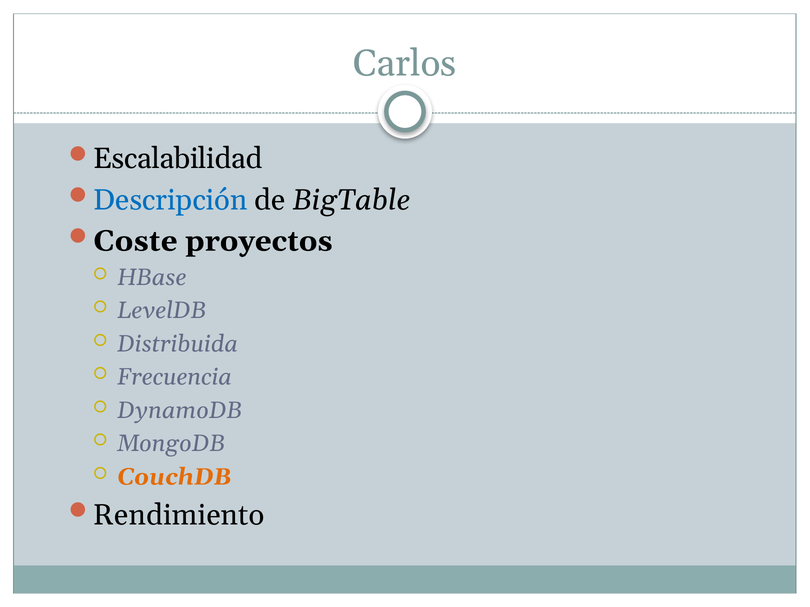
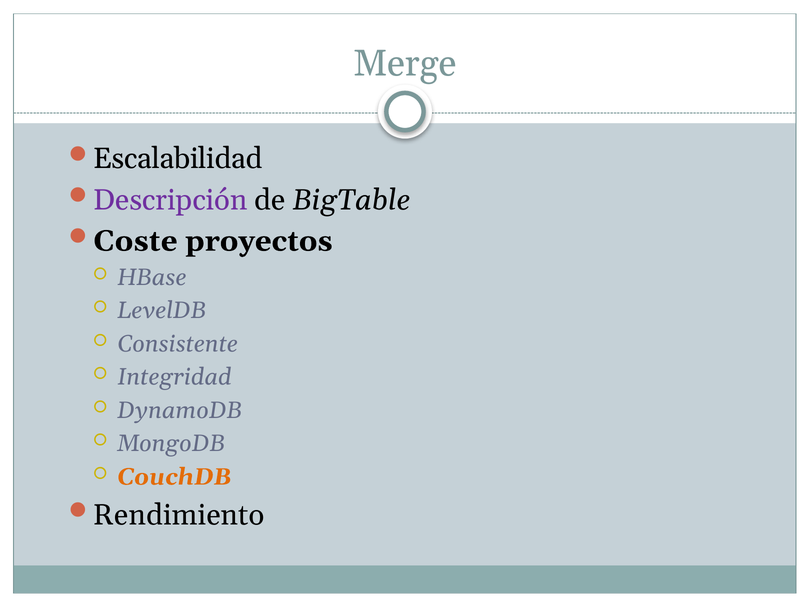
Carlos: Carlos -> Merge
Descripción colour: blue -> purple
Distribuida: Distribuida -> Consistente
Frecuencia: Frecuencia -> Integridad
